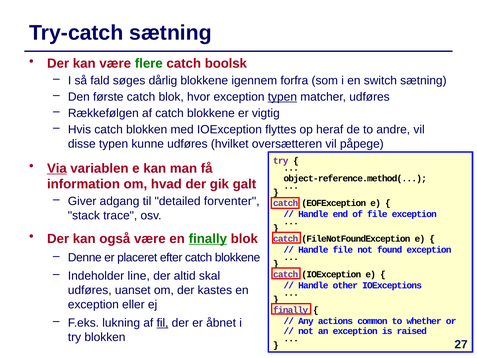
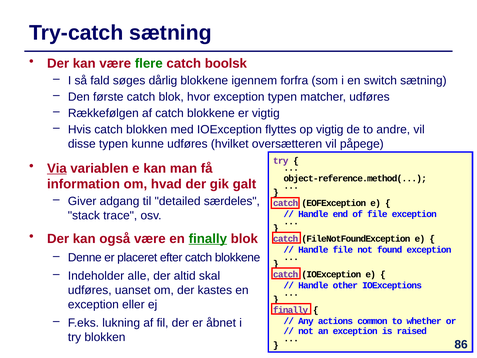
typen at (282, 97) underline: present -> none
op heraf: heraf -> vigtig
forventer: forventer -> særdeles
line: line -> alle
fil underline: present -> none
27: 27 -> 86
